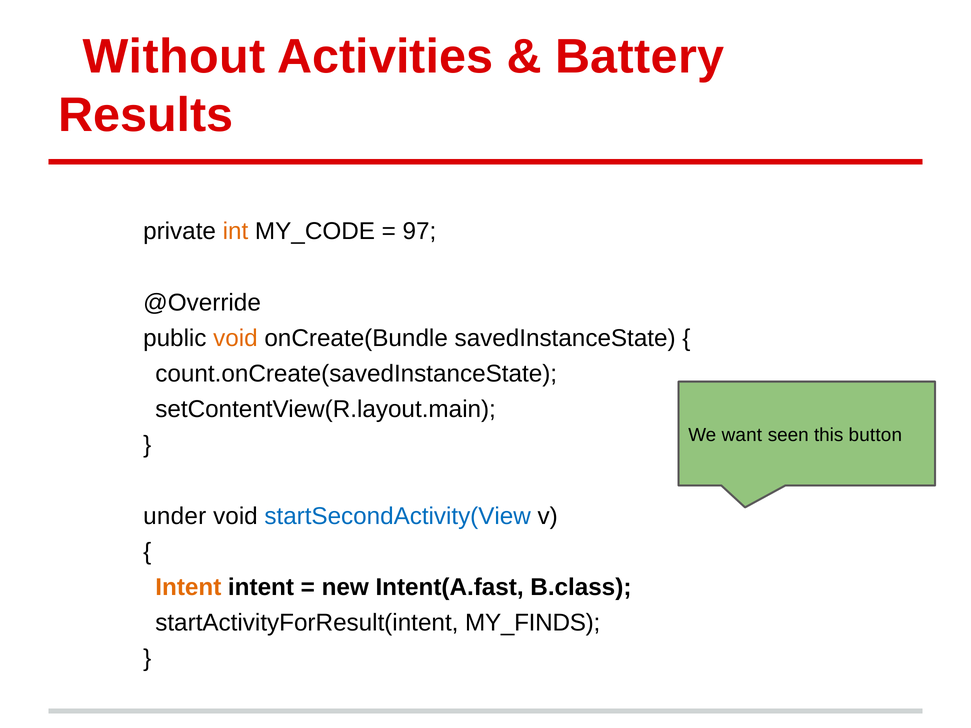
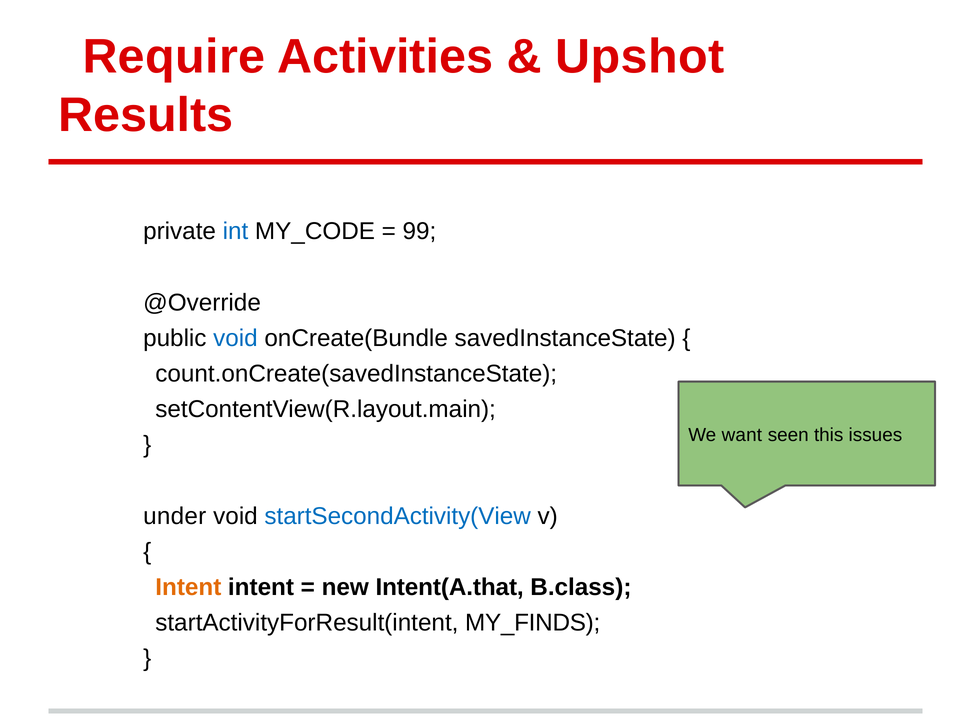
Without: Without -> Require
Battery: Battery -> Upshot
int colour: orange -> blue
97: 97 -> 99
void at (235, 338) colour: orange -> blue
button: button -> issues
Intent(A.fast: Intent(A.fast -> Intent(A.that
